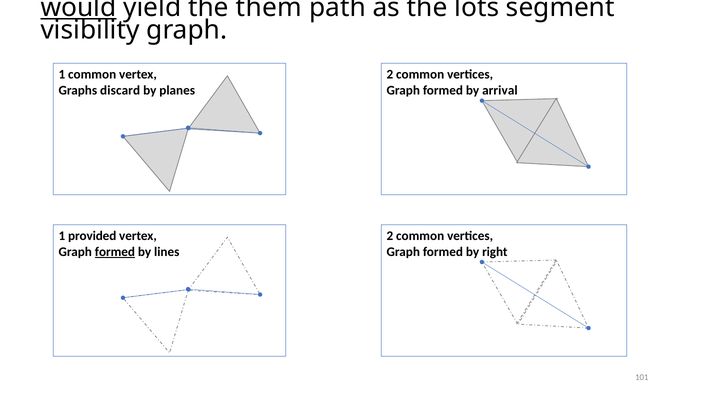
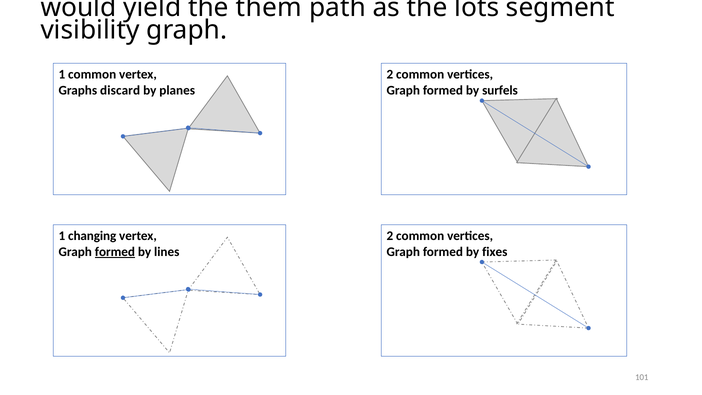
would underline: present -> none
arrival: arrival -> surfels
provided: provided -> changing
right: right -> fixes
